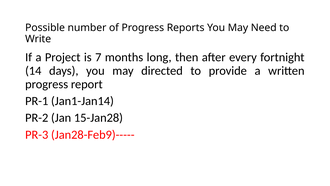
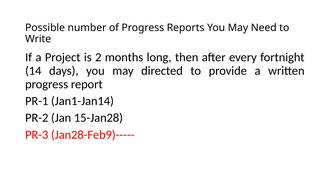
7: 7 -> 2
